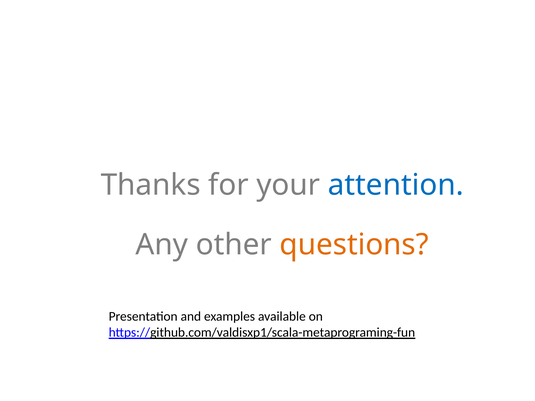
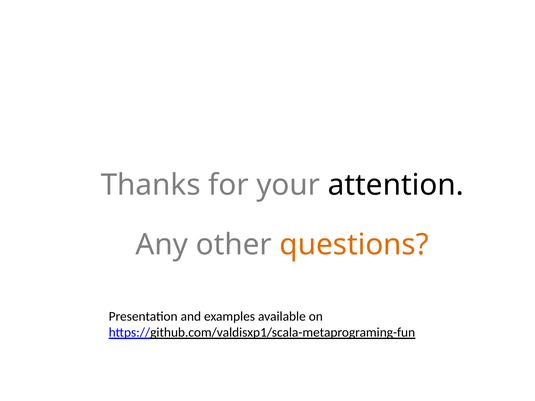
attention colour: blue -> black
